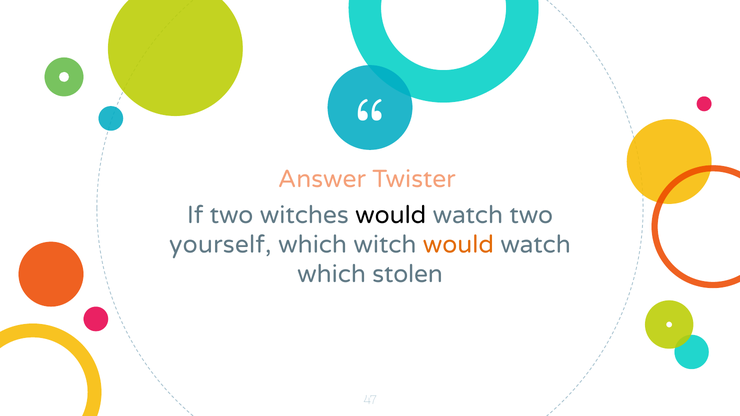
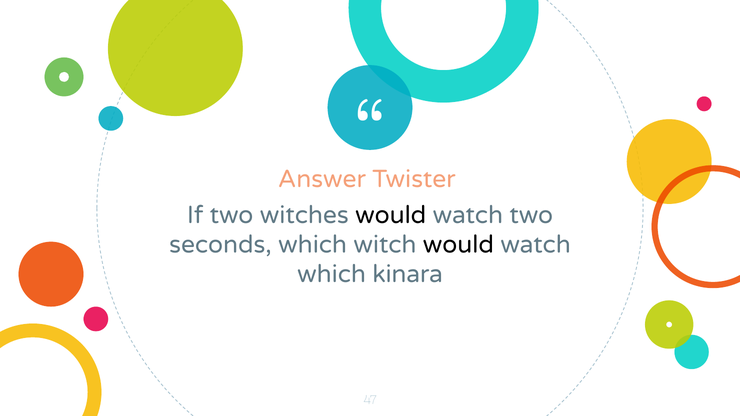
yourself: yourself -> seconds
would at (458, 245) colour: orange -> black
stolen: stolen -> kinara
